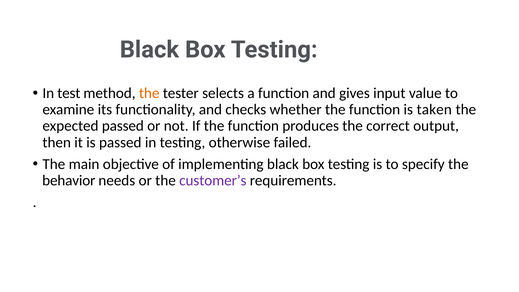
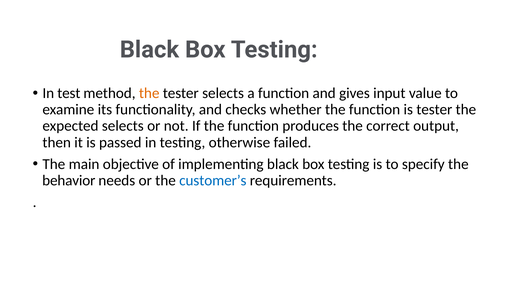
is taken: taken -> tester
expected passed: passed -> selects
customer’s colour: purple -> blue
